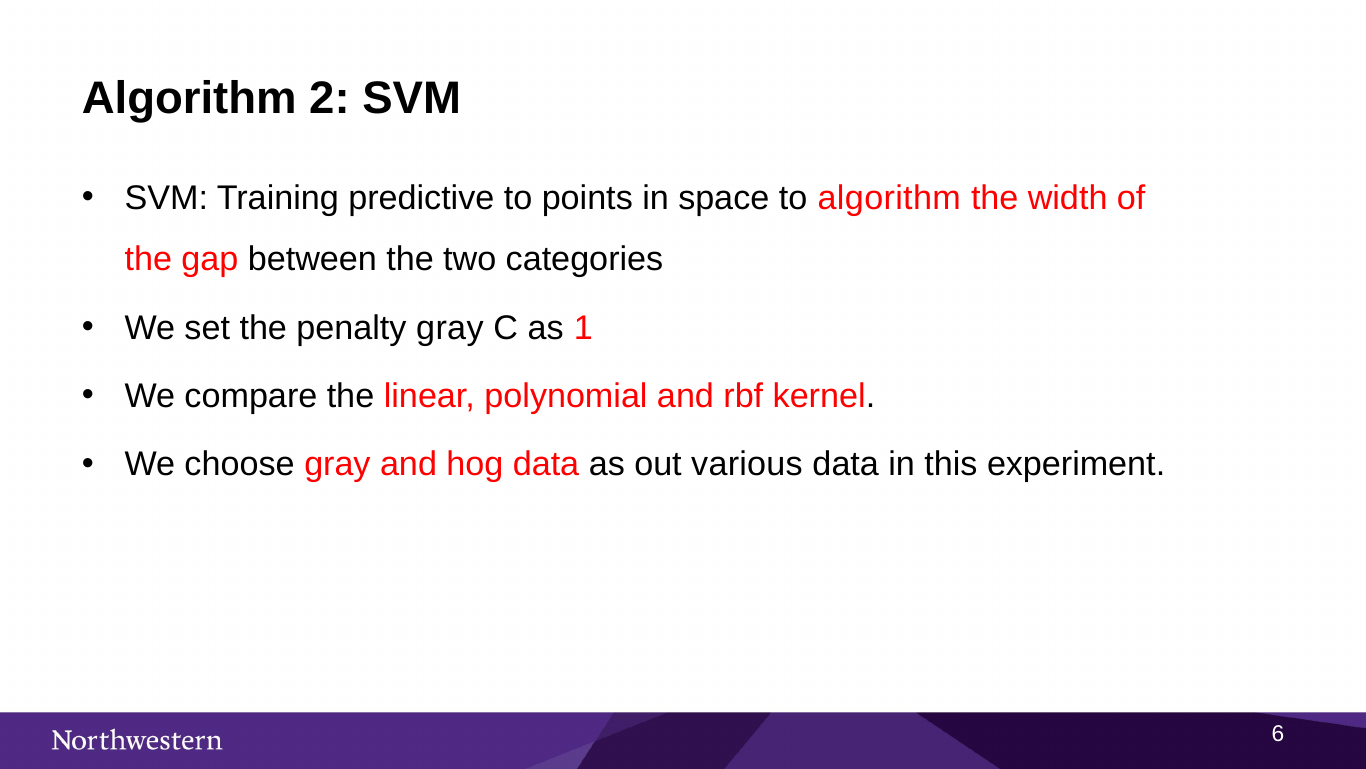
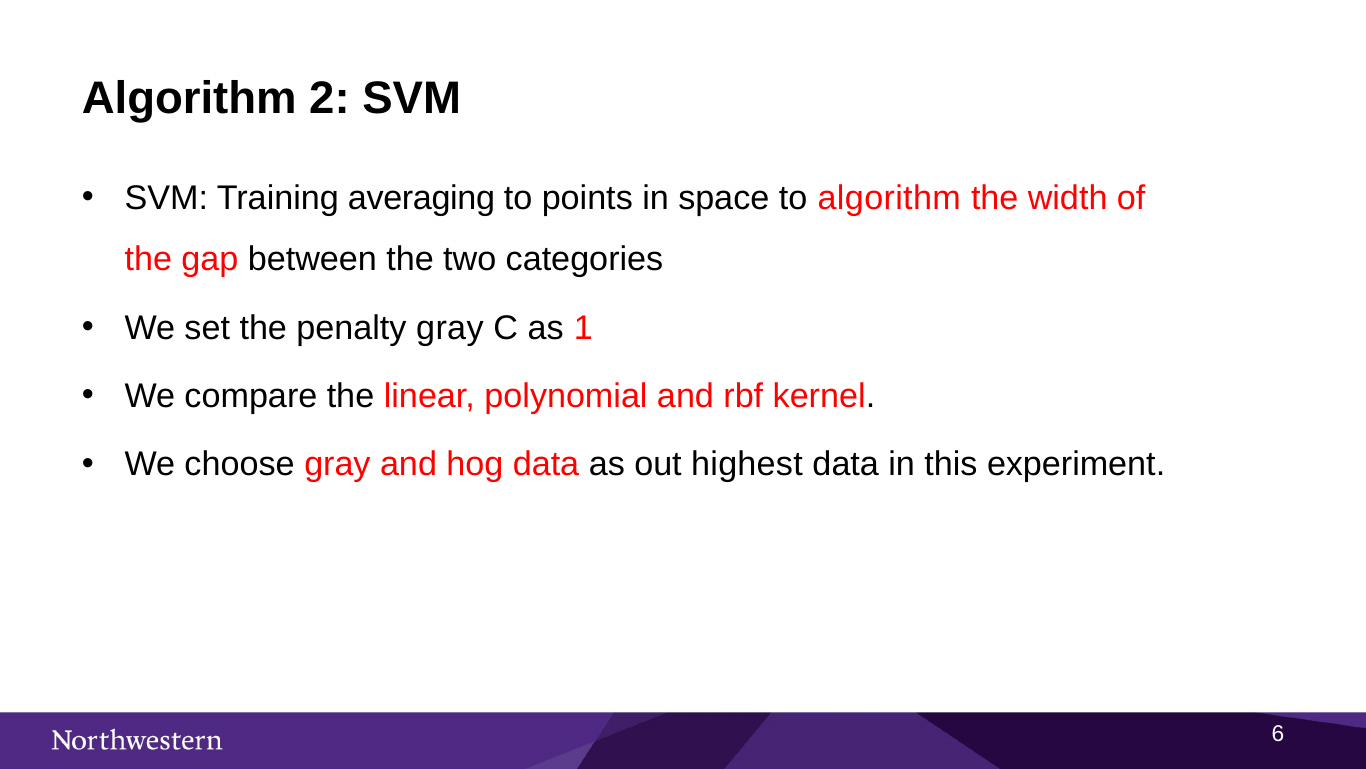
predictive: predictive -> averaging
various: various -> highest
